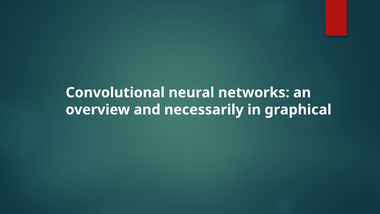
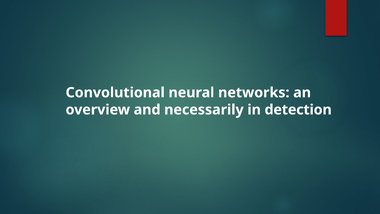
graphical: graphical -> detection
